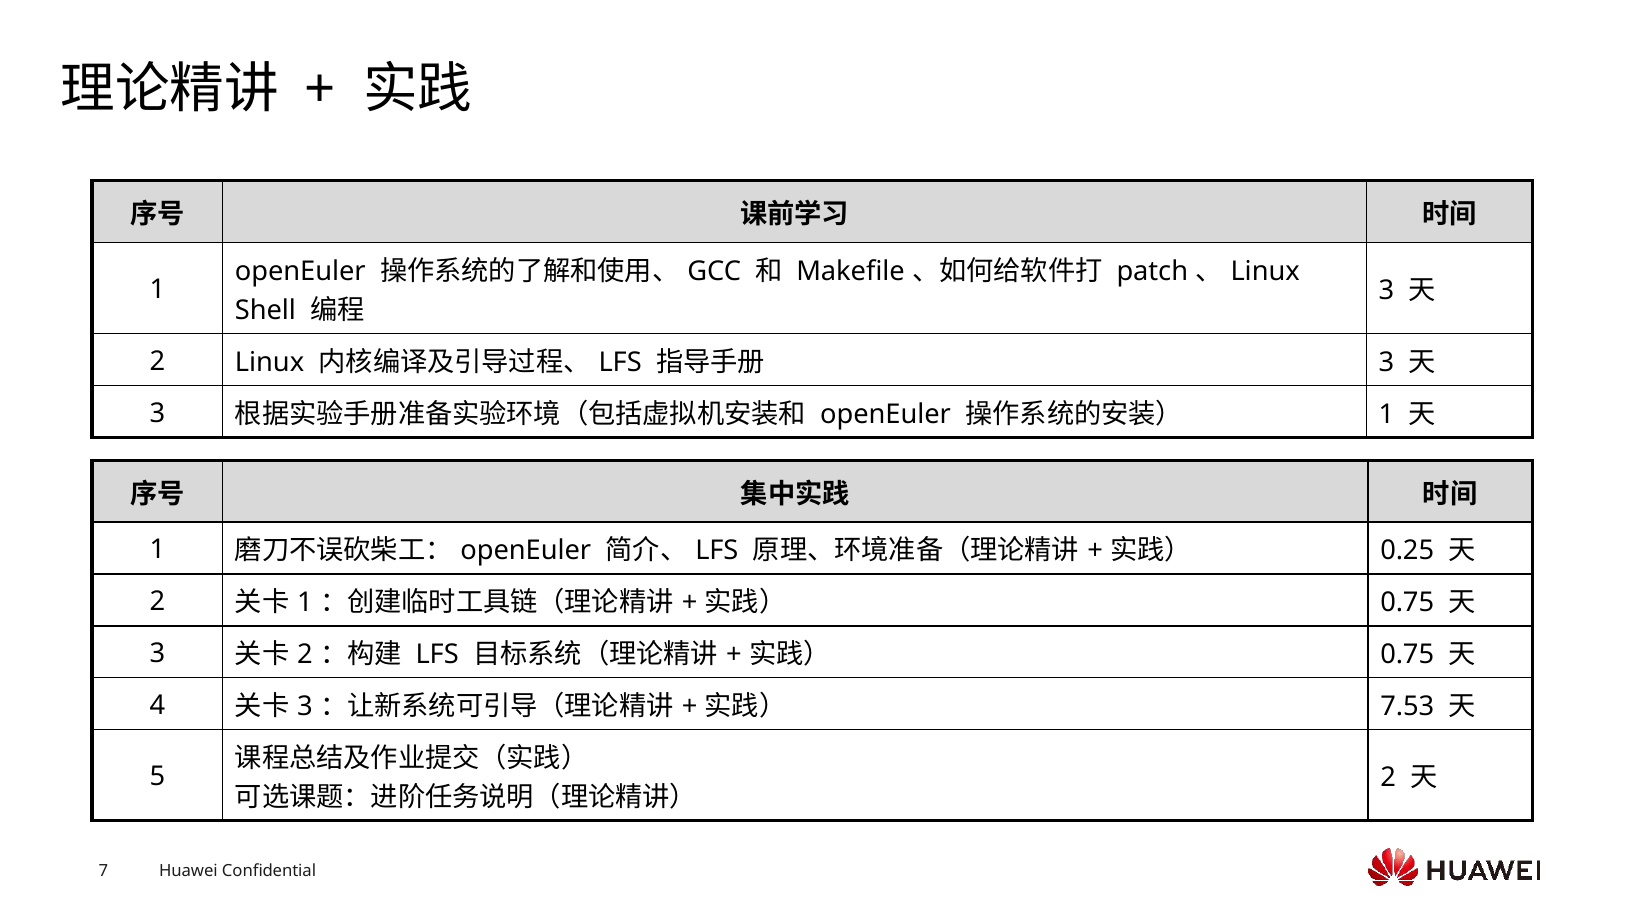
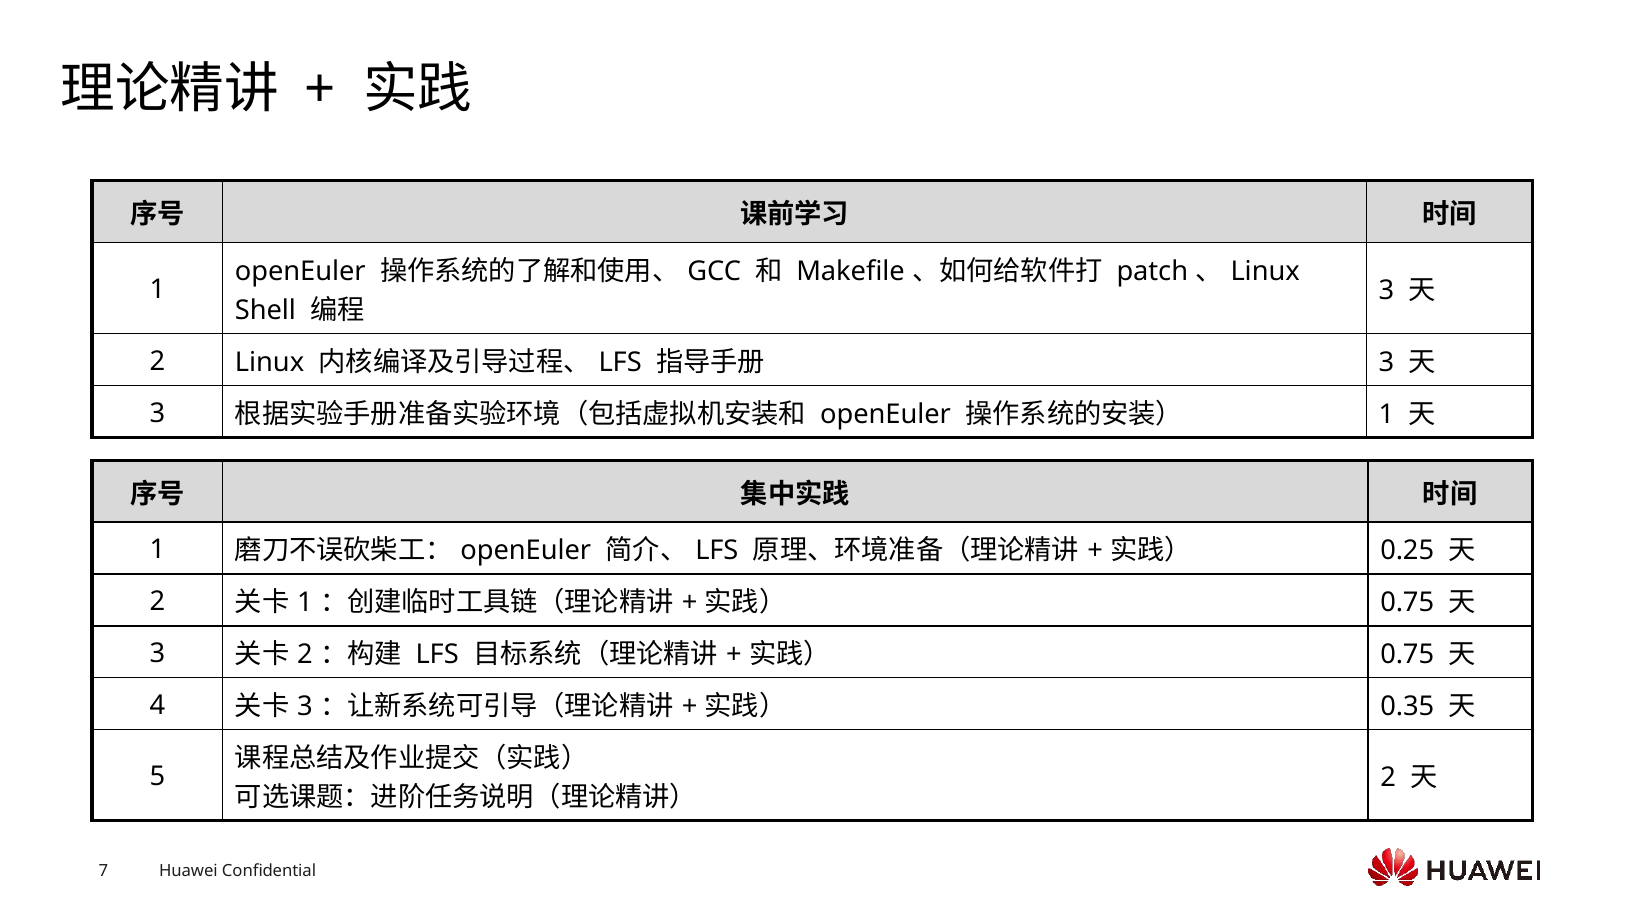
7.53: 7.53 -> 0.35
